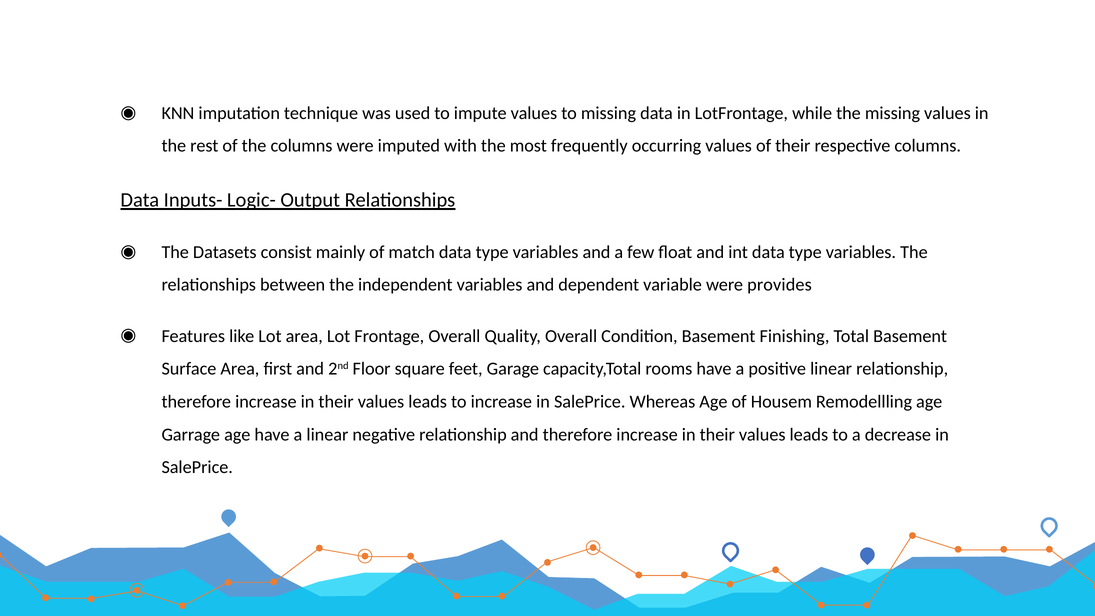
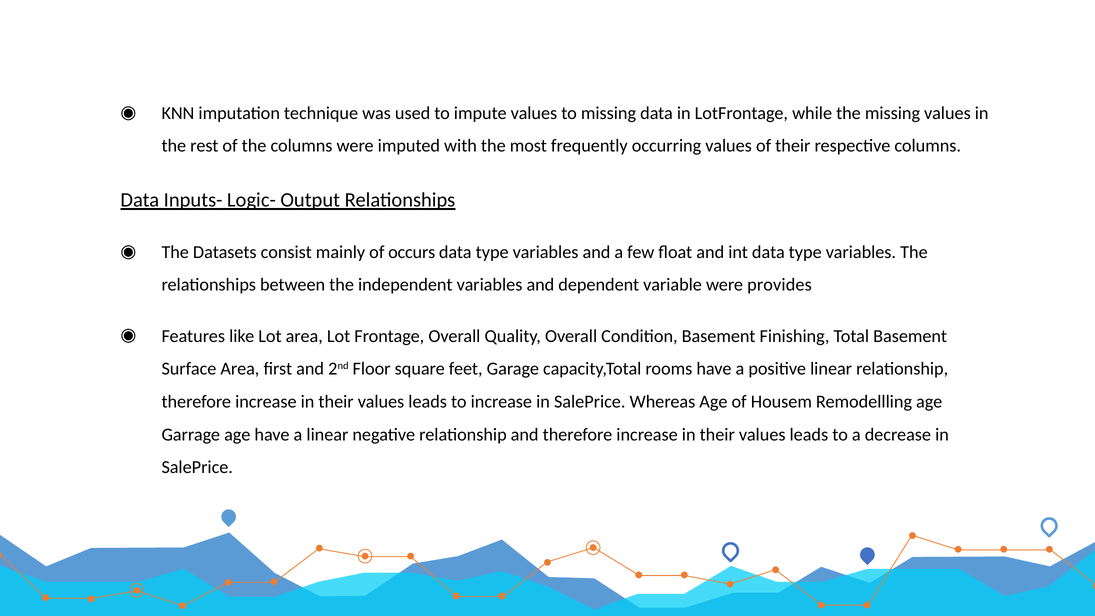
match: match -> occurs
